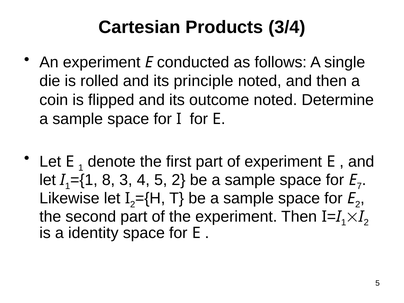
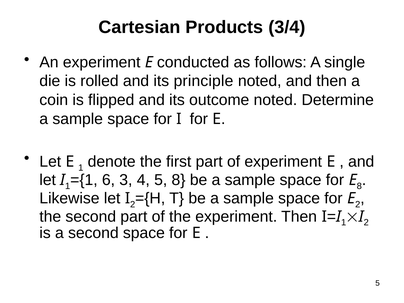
8: 8 -> 6
5 2: 2 -> 8
E 7: 7 -> 8
a identity: identity -> second
